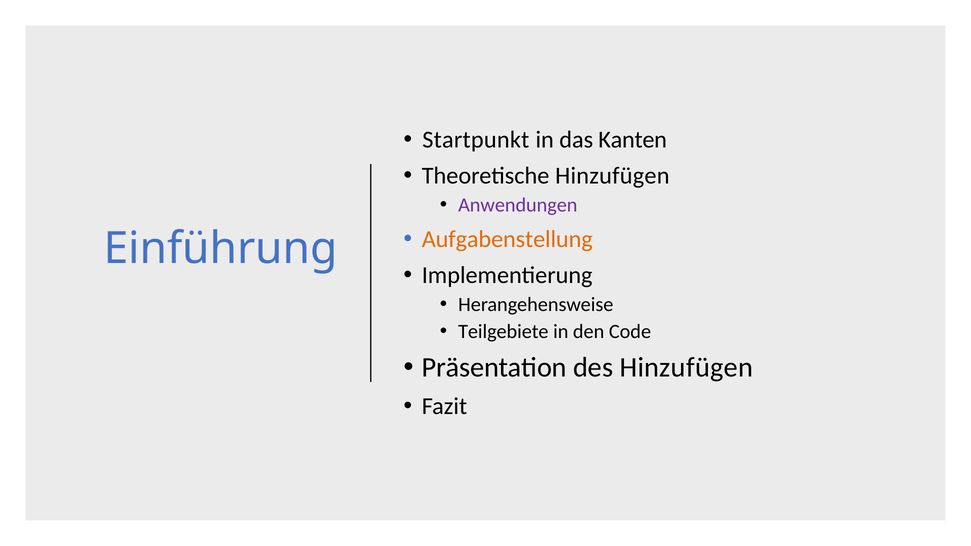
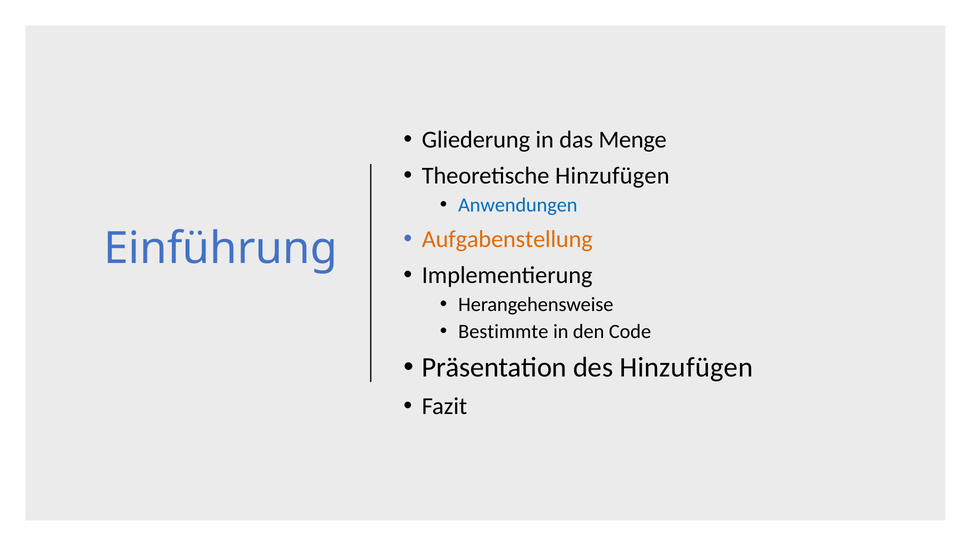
Startpunkt: Startpunkt -> Gliederung
Kanten: Kanten -> Menge
Anwendungen colour: purple -> blue
Teilgebiete: Teilgebiete -> Bestimmte
